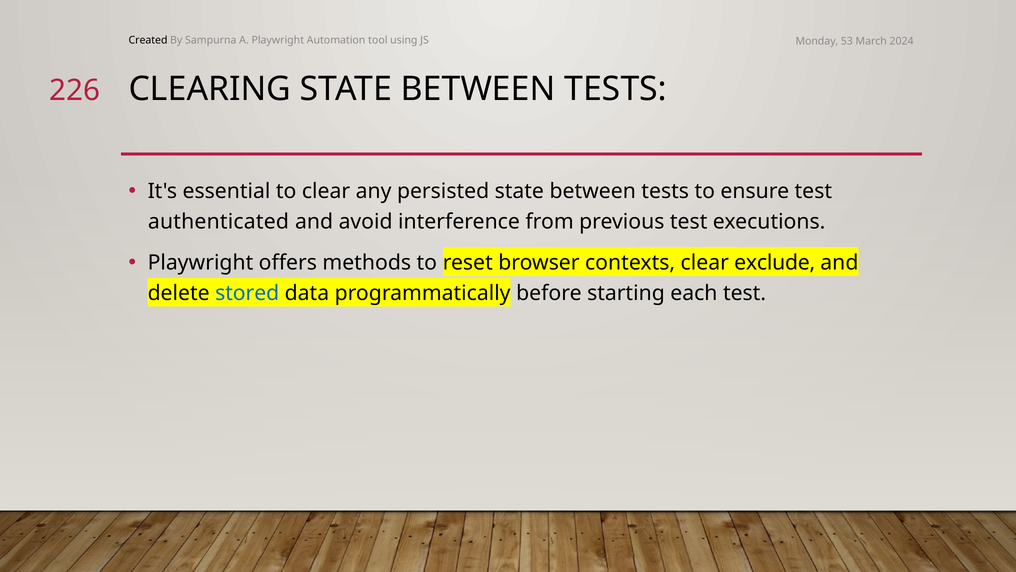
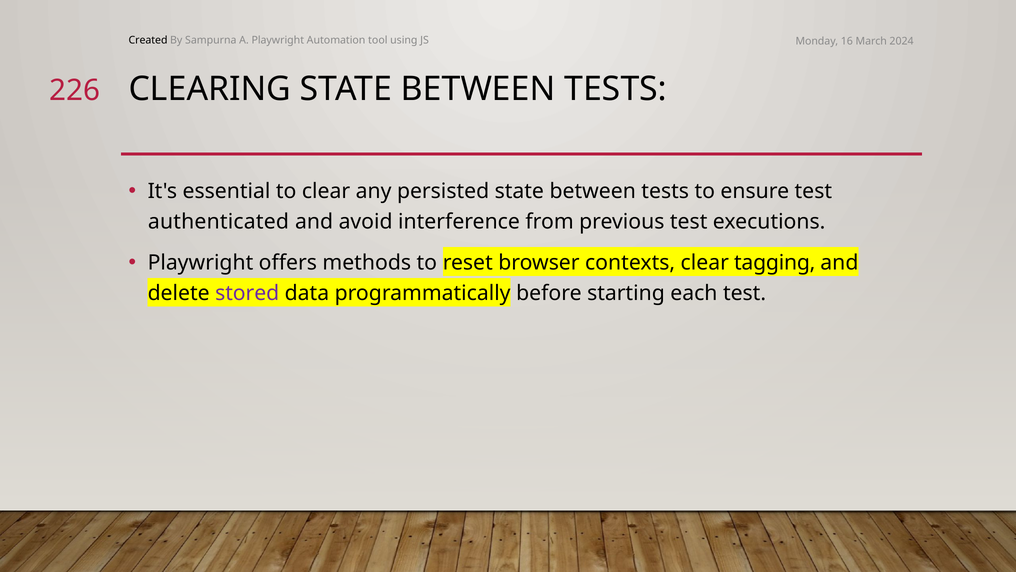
53: 53 -> 16
exclude: exclude -> tagging
stored colour: blue -> purple
